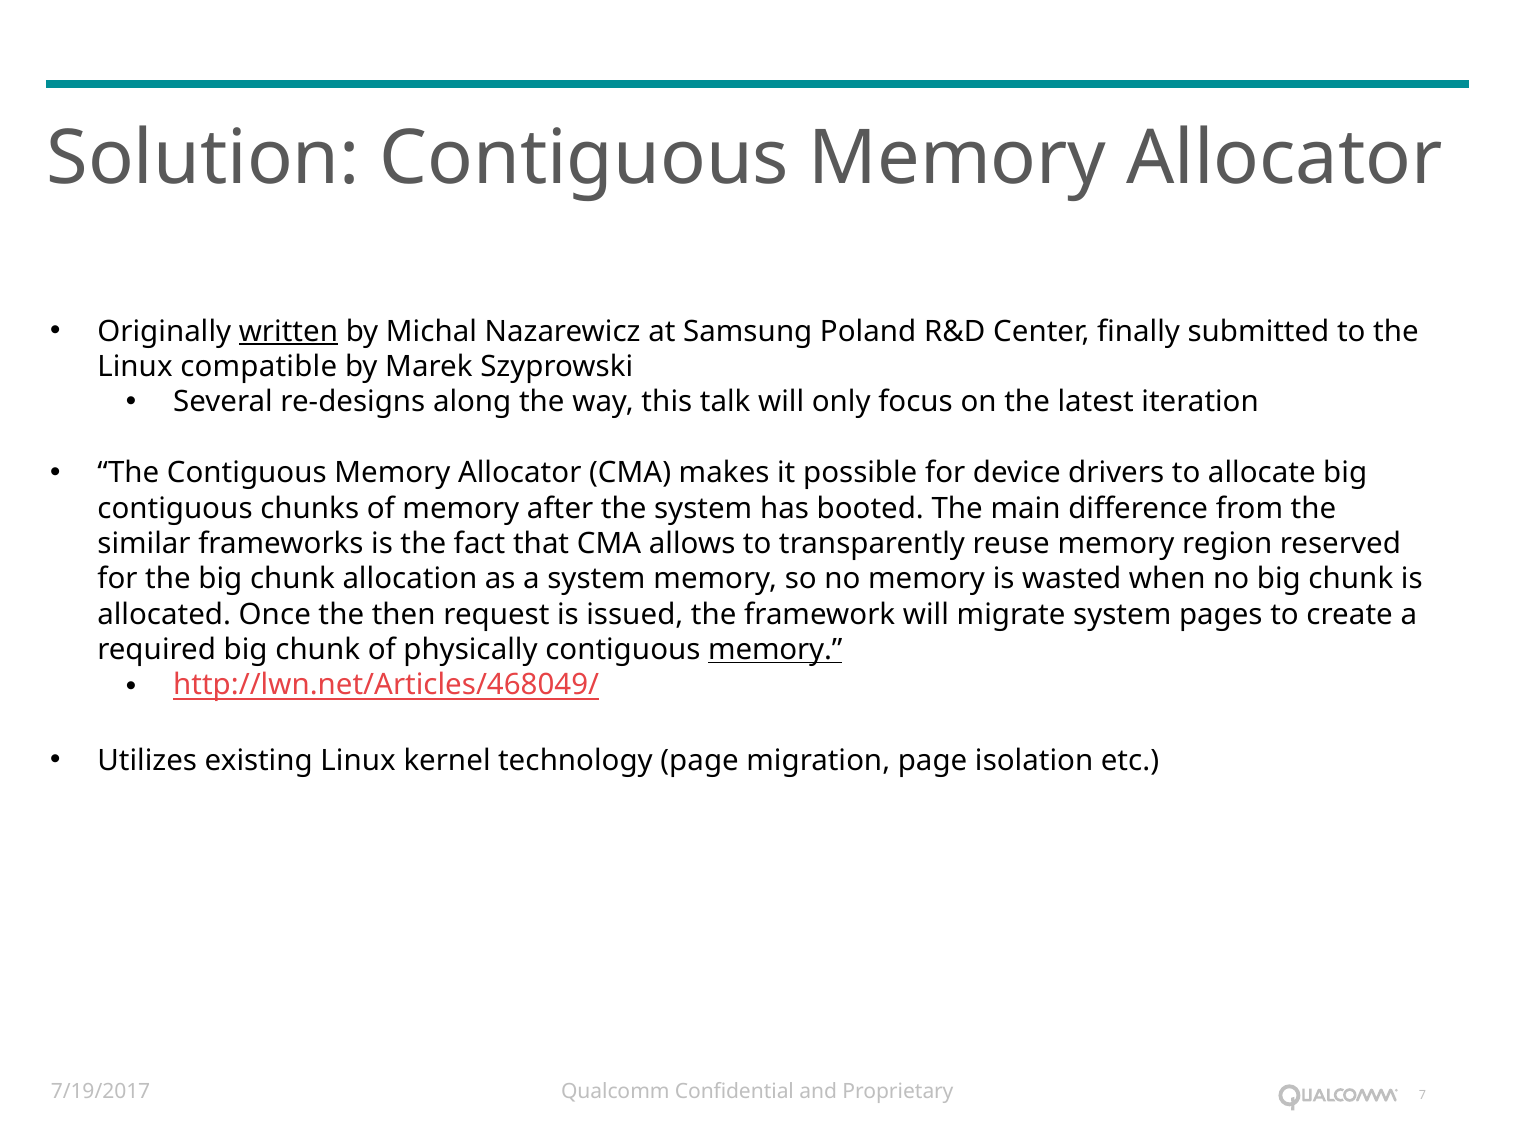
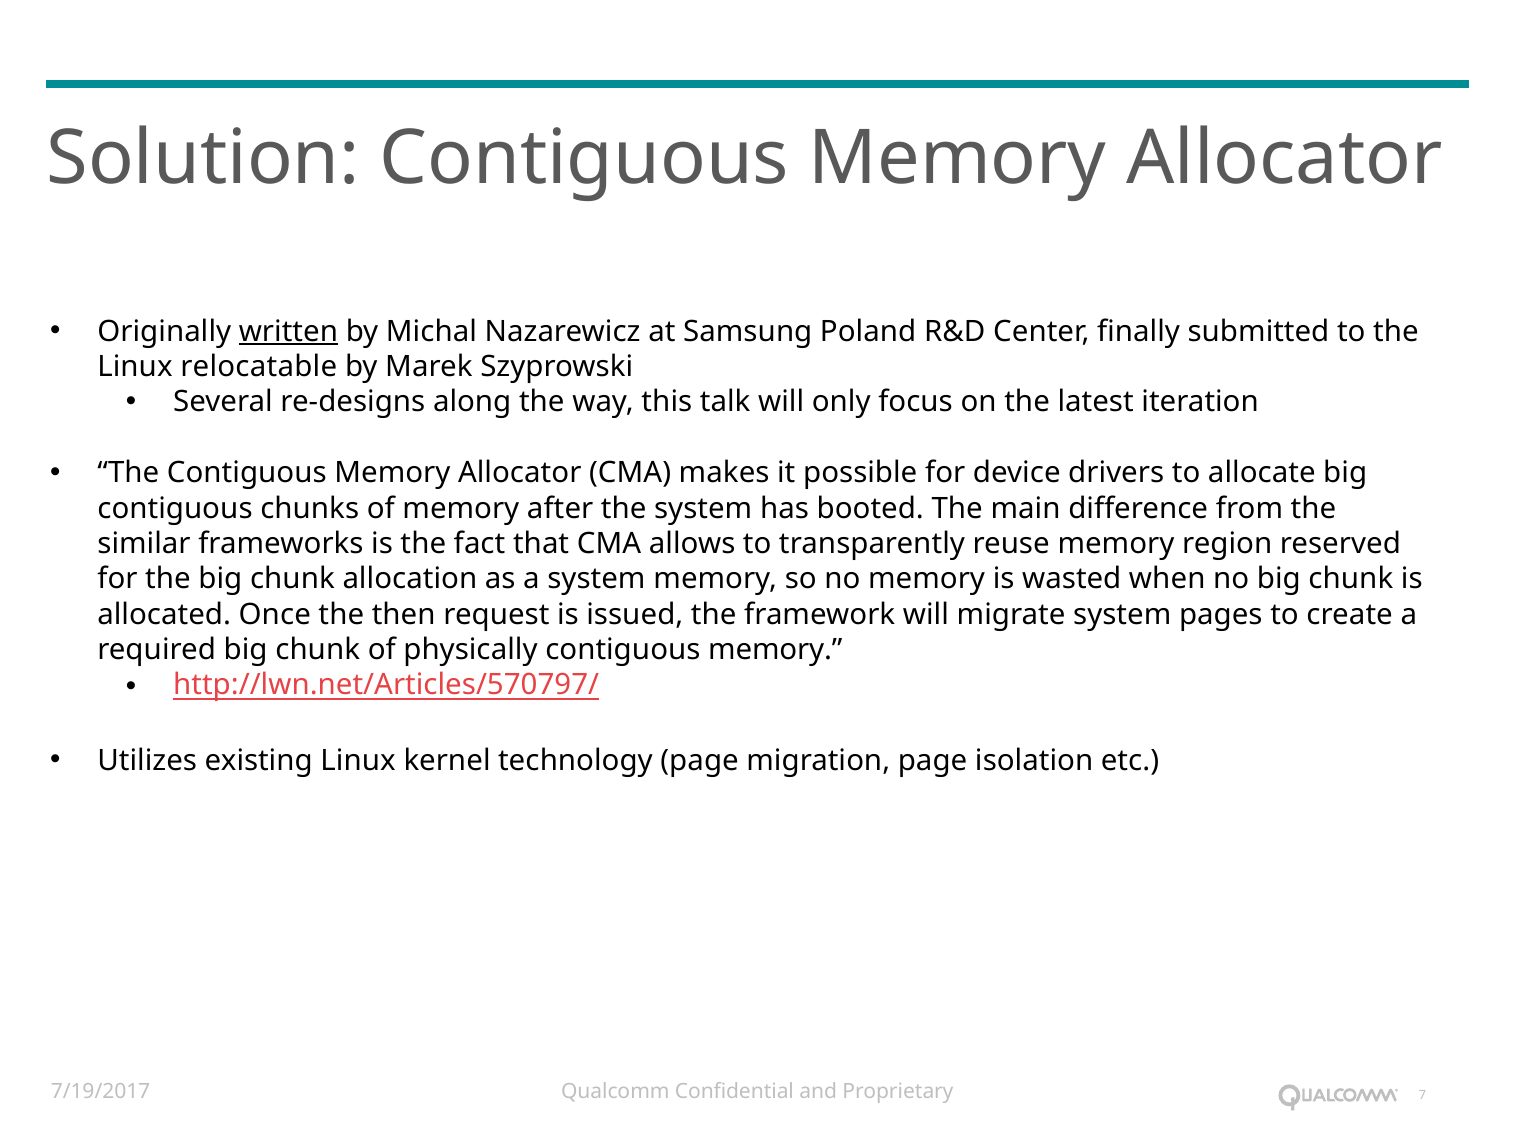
compatible: compatible -> relocatable
memory at (775, 650) underline: present -> none
http://lwn.net/Articles/468049/: http://lwn.net/Articles/468049/ -> http://lwn.net/Articles/570797/
